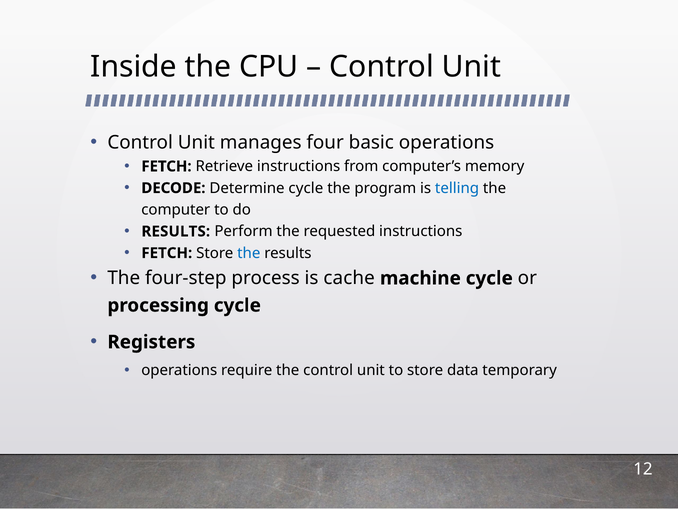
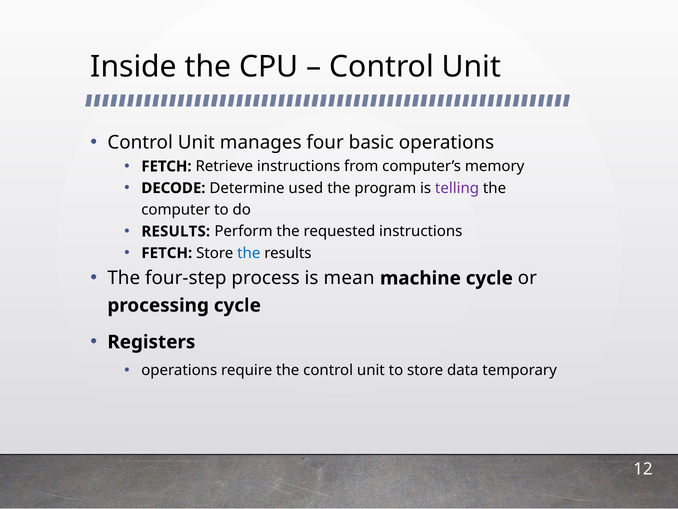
Determine cycle: cycle -> used
telling colour: blue -> purple
cache: cache -> mean
